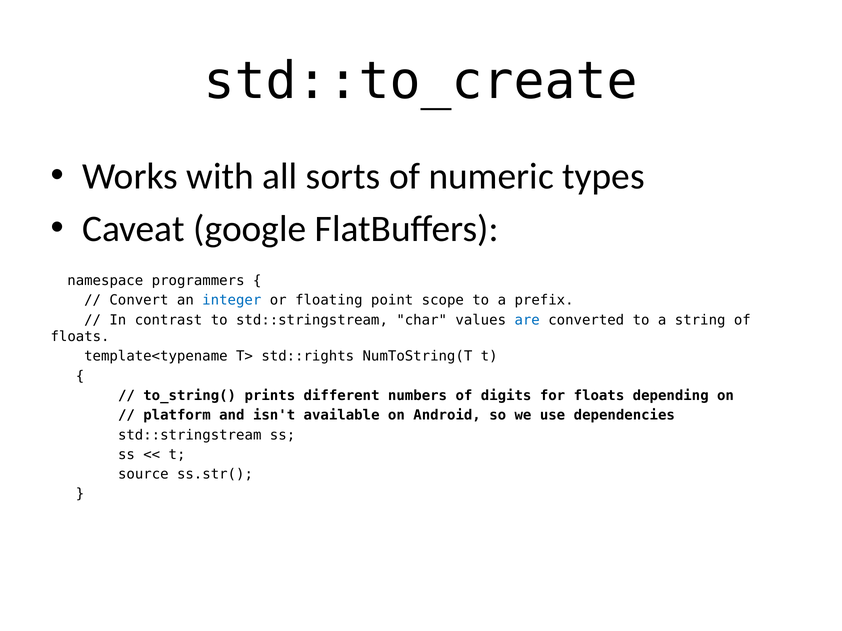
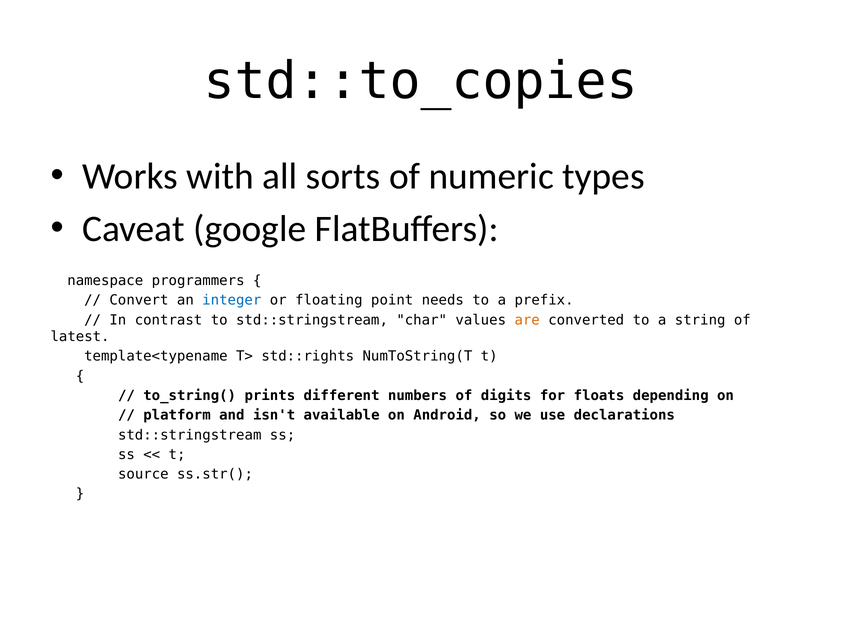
std::to_create: std::to_create -> std::to_copies
scope: scope -> needs
are colour: blue -> orange
floats at (80, 337): floats -> latest
dependencies: dependencies -> declarations
